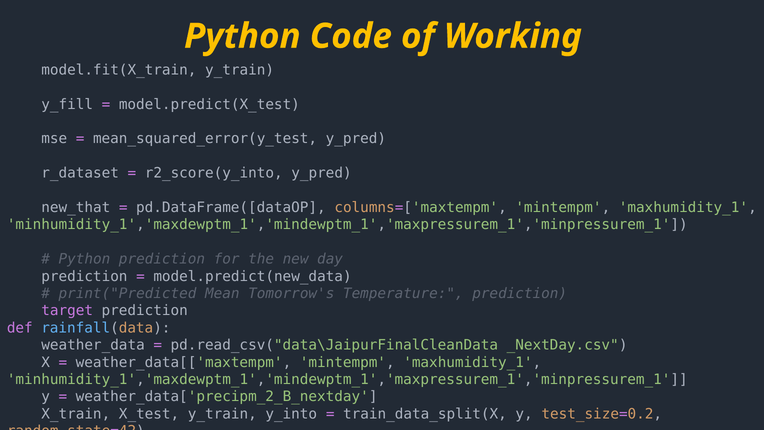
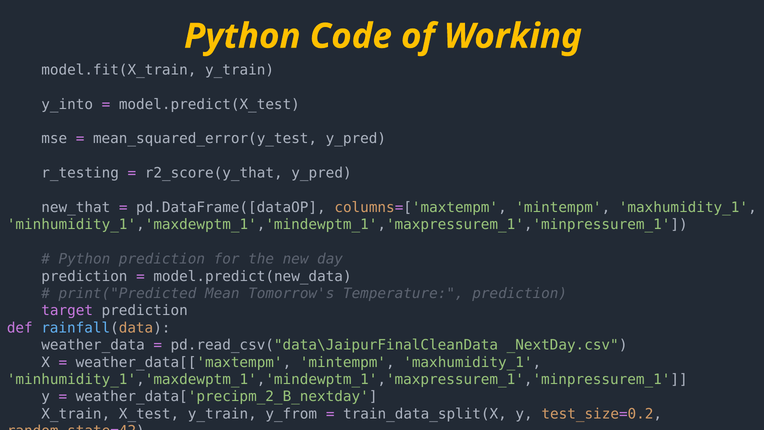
y_fill: y_fill -> y_into
r_dataset: r_dataset -> r_testing
r2_score(y_into: r2_score(y_into -> r2_score(y_that
y_into: y_into -> y_from
